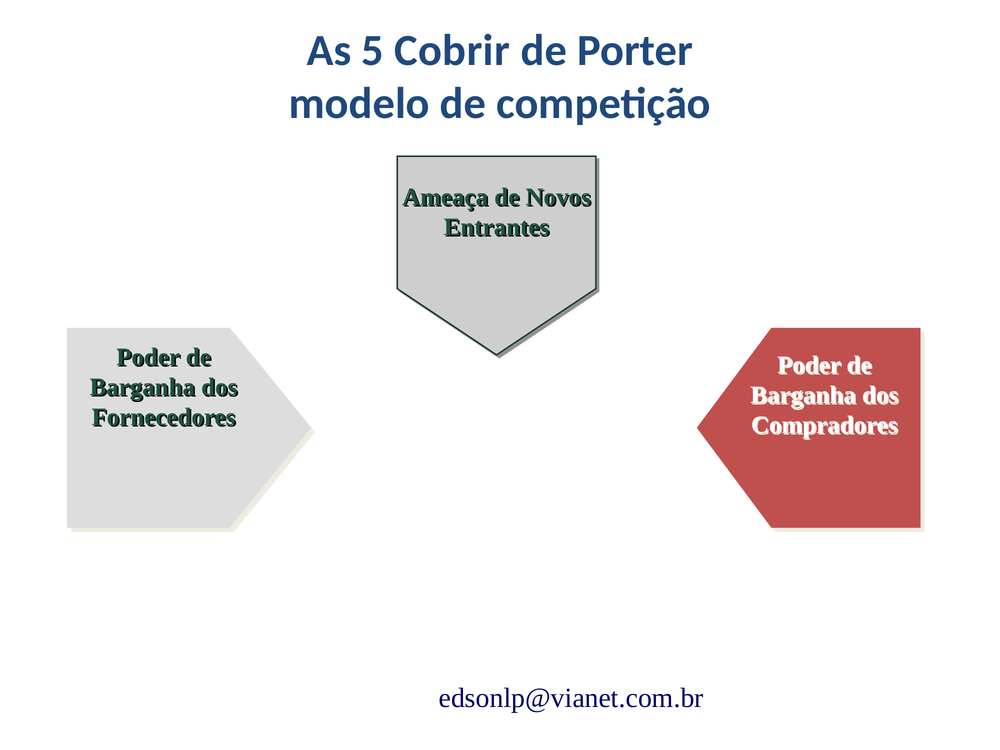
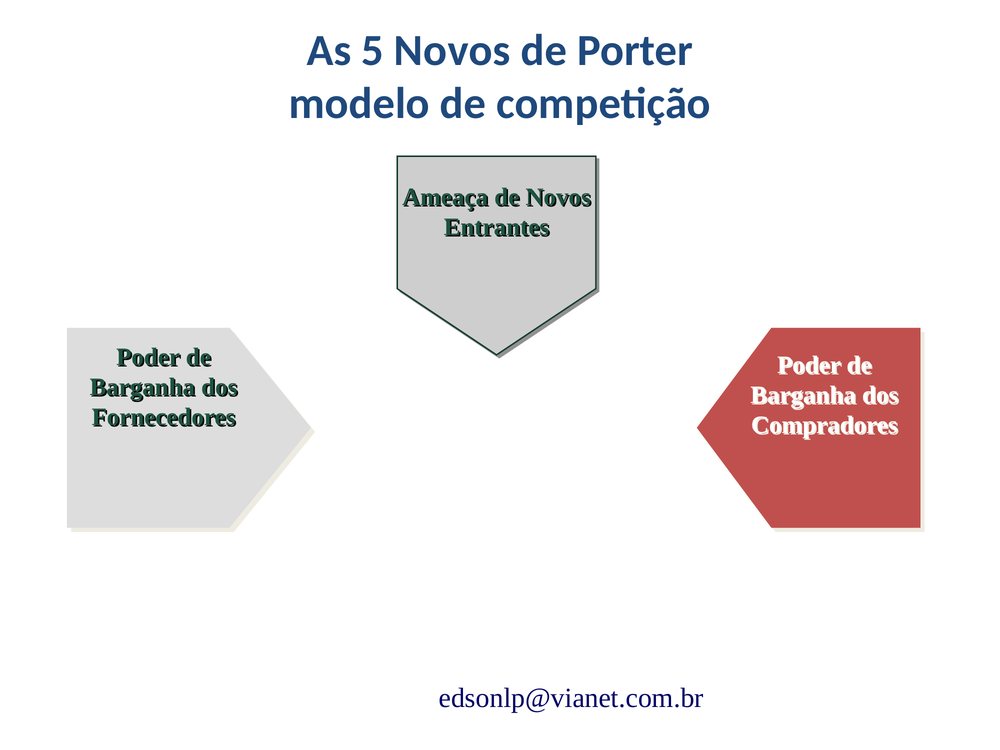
5 Cobrir: Cobrir -> Novos
